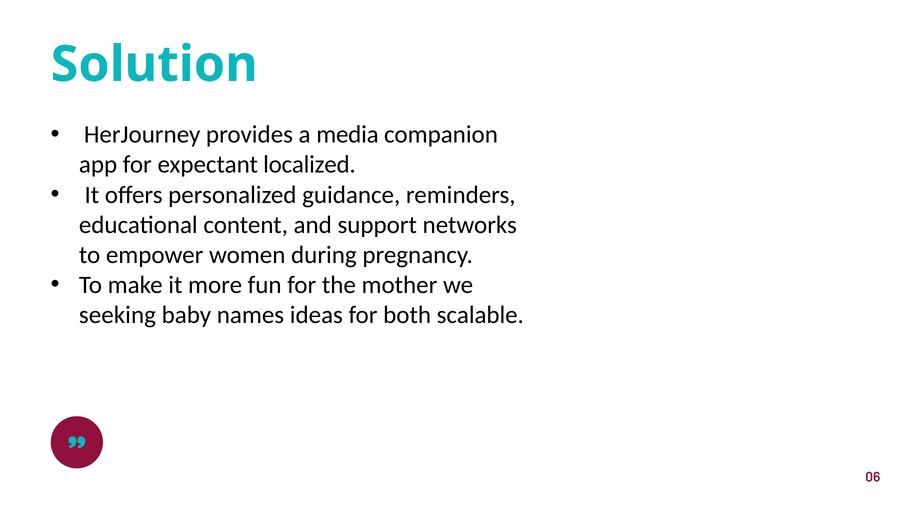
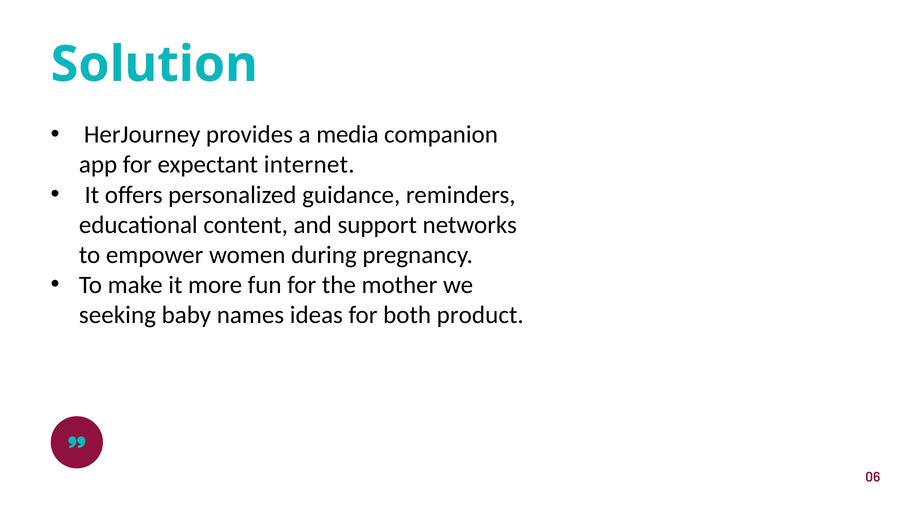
localized: localized -> internet
scalable: scalable -> product
